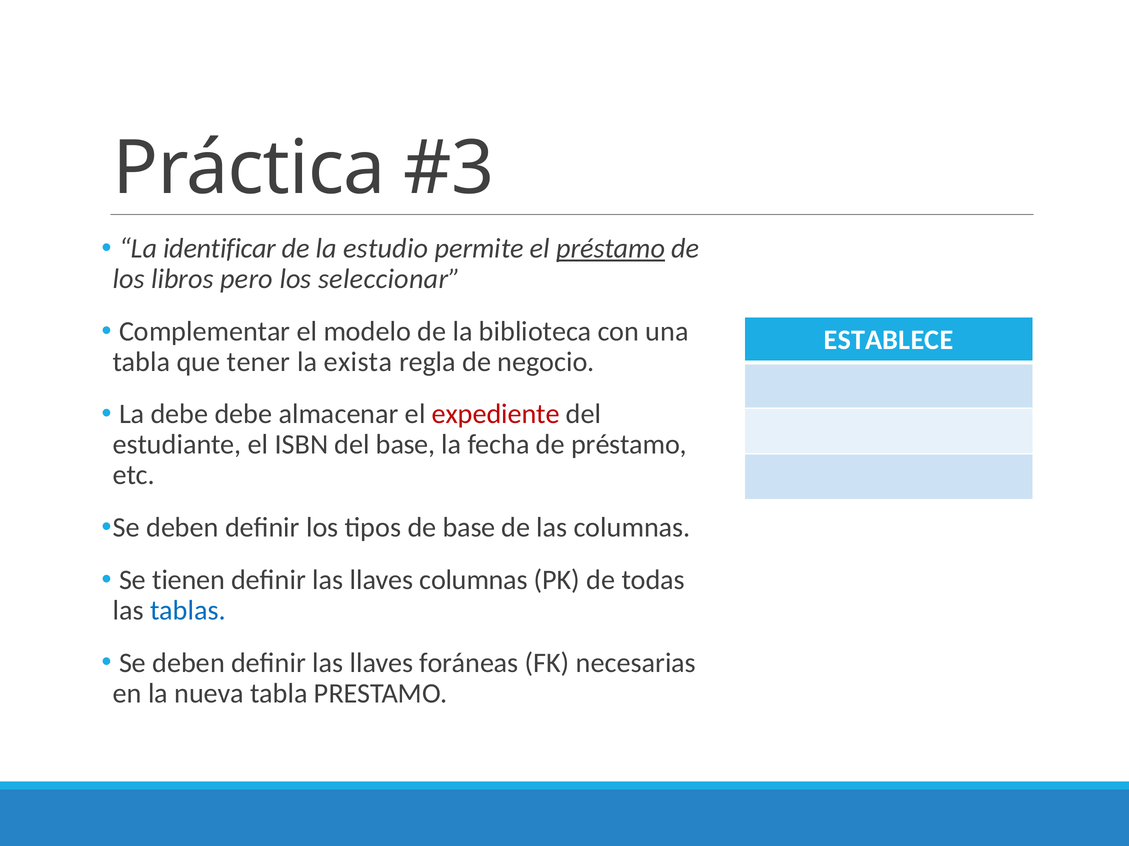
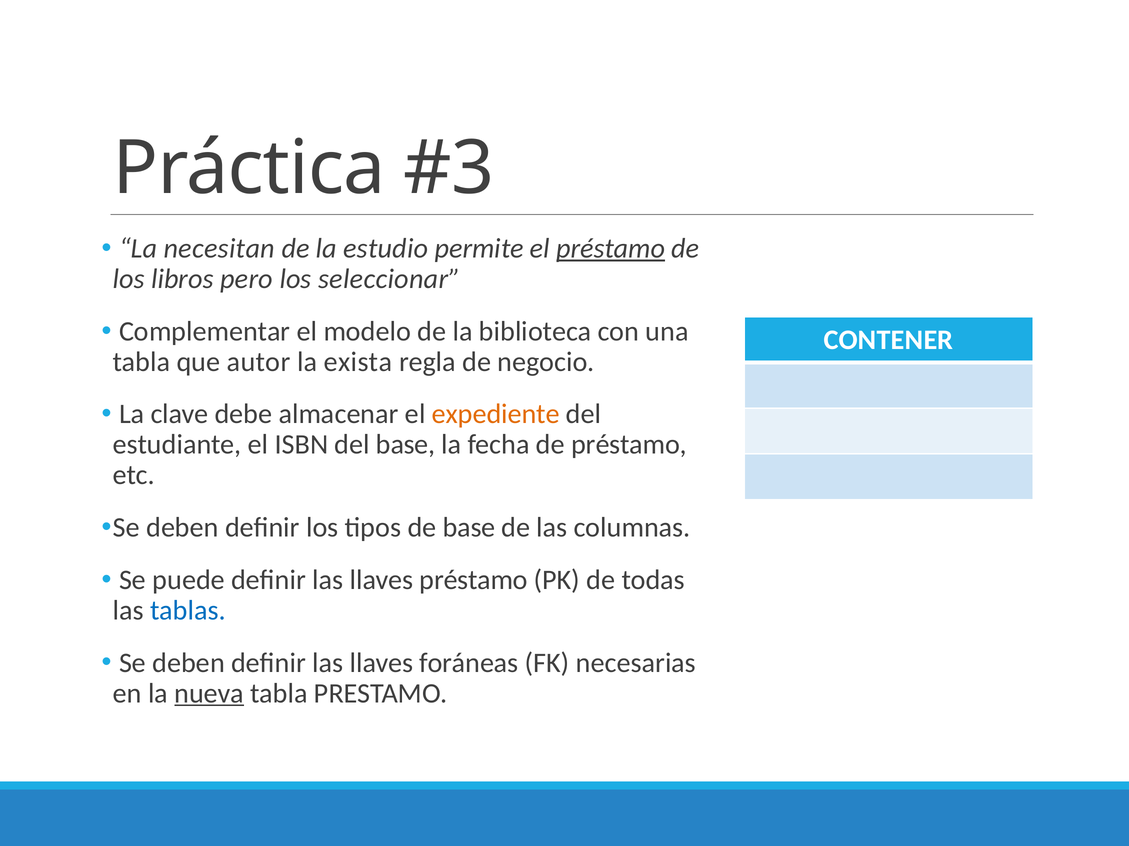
identificar: identificar -> necesitan
ESTABLECE: ESTABLECE -> CONTENER
tener: tener -> autor
La debe: debe -> clave
expediente colour: red -> orange
tienen: tienen -> puede
llaves columnas: columnas -> préstamo
nueva underline: none -> present
